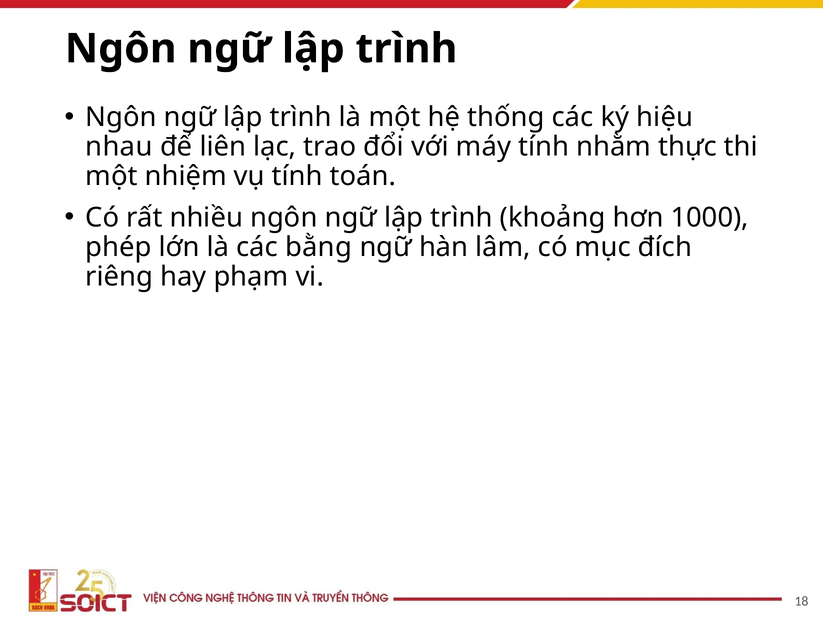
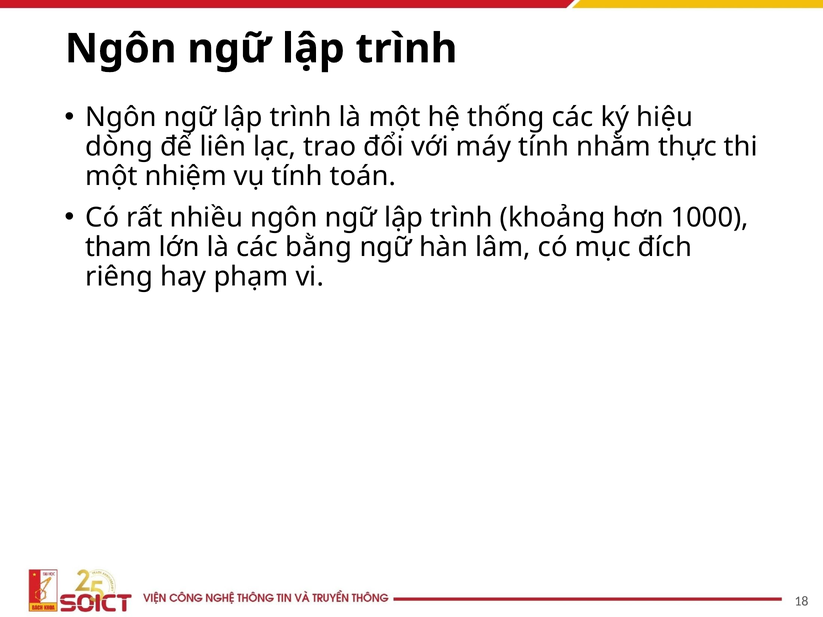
nhau: nhau -> dòng
phép: phép -> tham
